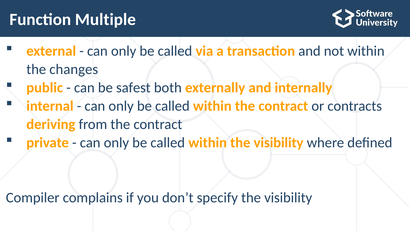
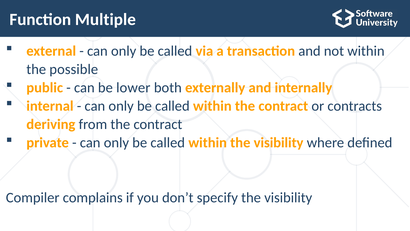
changes: changes -> possible
safest: safest -> lower
